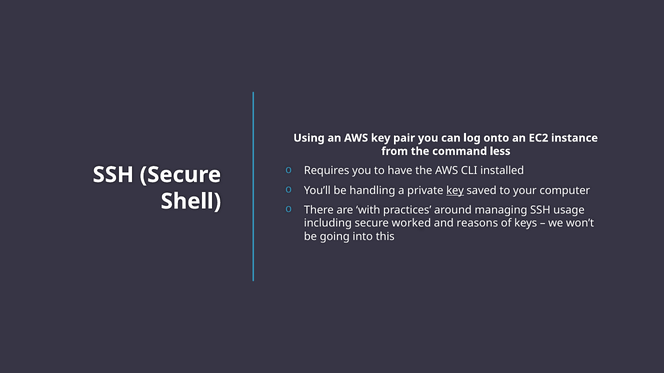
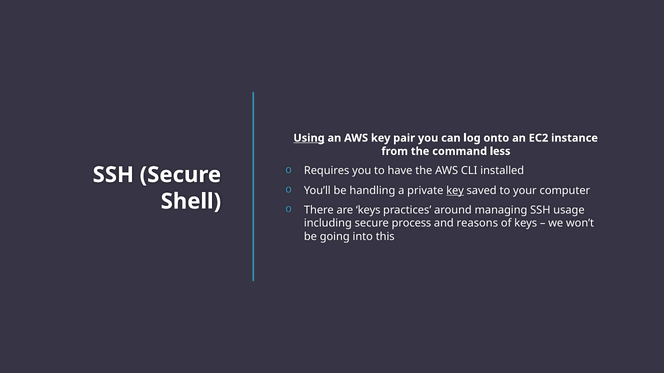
Using underline: none -> present
are with: with -> keys
worked: worked -> process
